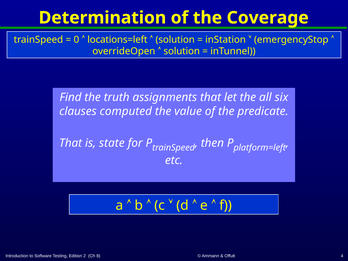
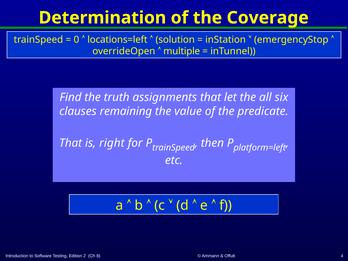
solution at (182, 51): solution -> multiple
computed: computed -> remaining
state: state -> right
